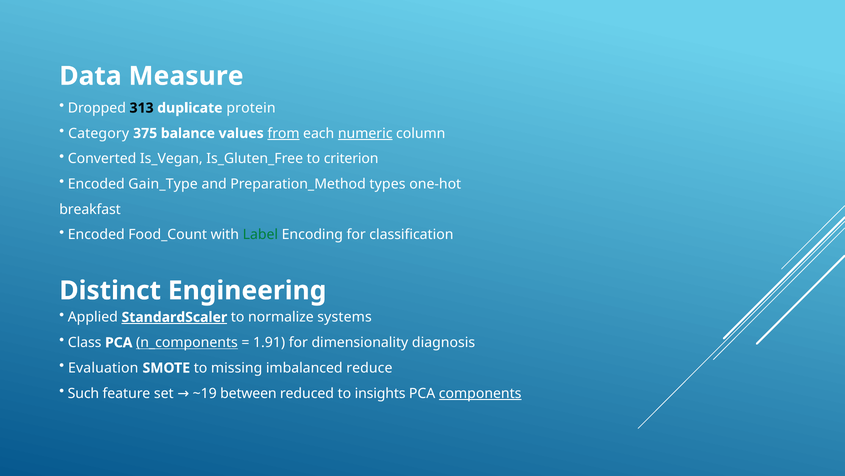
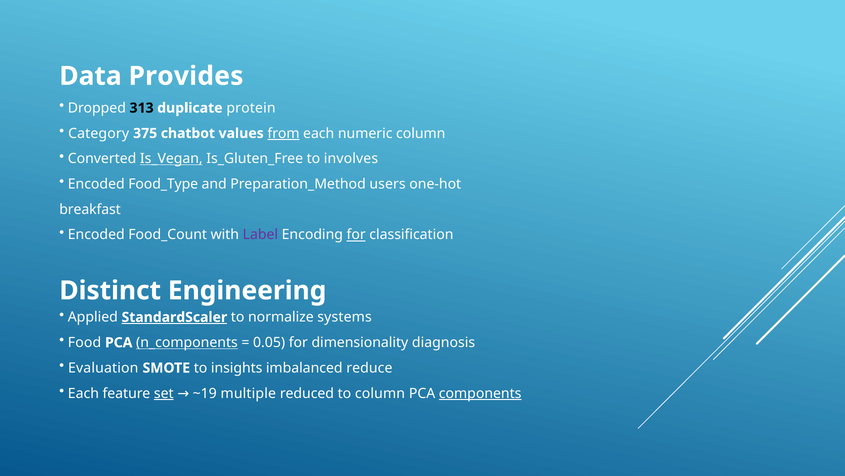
Measure: Measure -> Provides
balance: balance -> chatbot
numeric underline: present -> none
Is_Vegan underline: none -> present
criterion: criterion -> involves
Gain_Type: Gain_Type -> Food_Type
types: types -> users
Label colour: green -> purple
for at (356, 234) underline: none -> present
Class: Class -> Food
1.91: 1.91 -> 0.05
missing: missing -> insights
Such at (83, 393): Such -> Each
set underline: none -> present
between: between -> multiple
to insights: insights -> column
